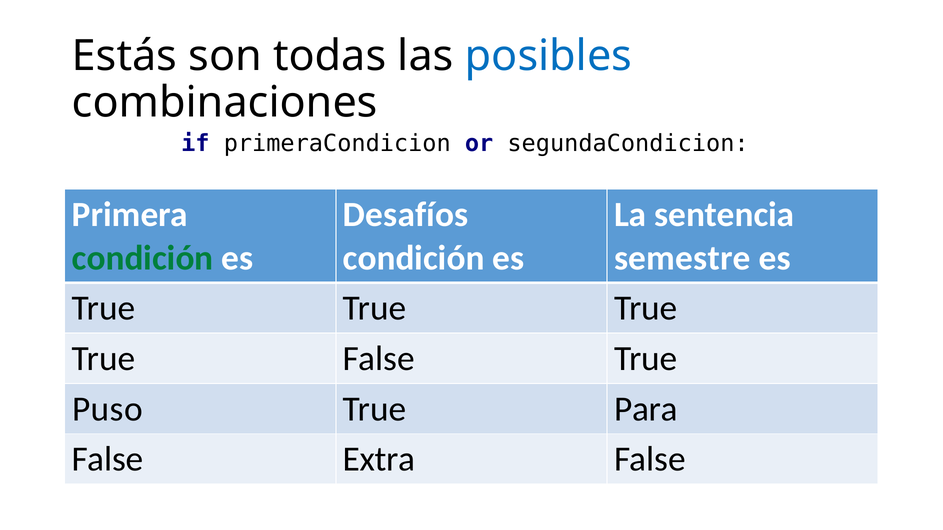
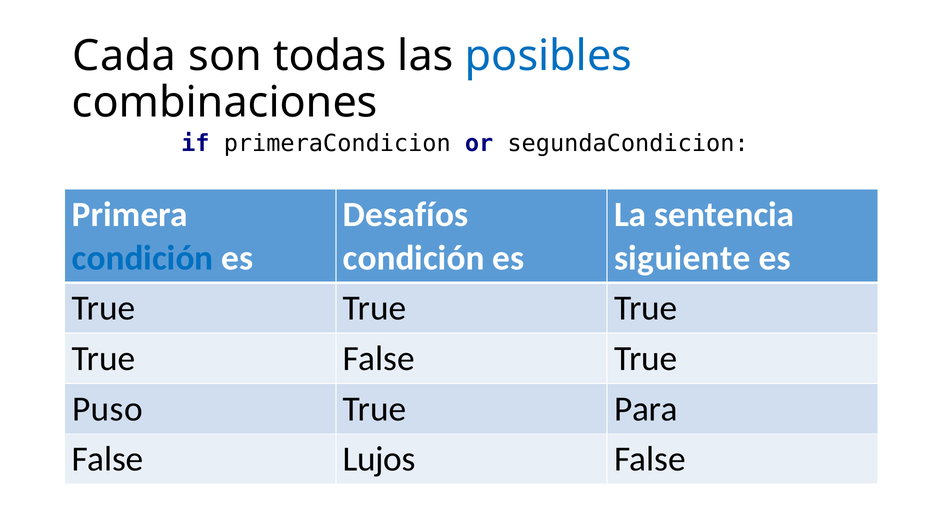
Estás: Estás -> Cada
condición at (143, 258) colour: green -> blue
semestre: semestre -> siguiente
Extra: Extra -> Lujos
